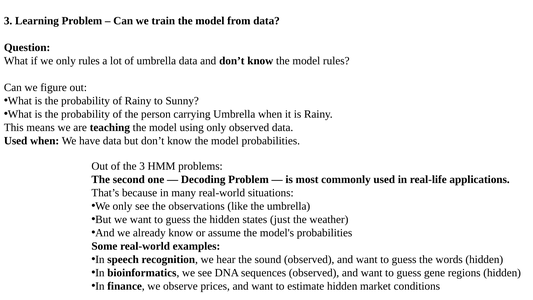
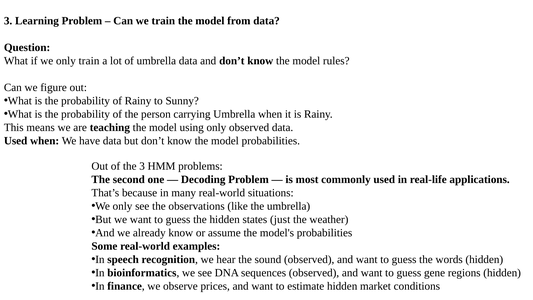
only rules: rules -> train
